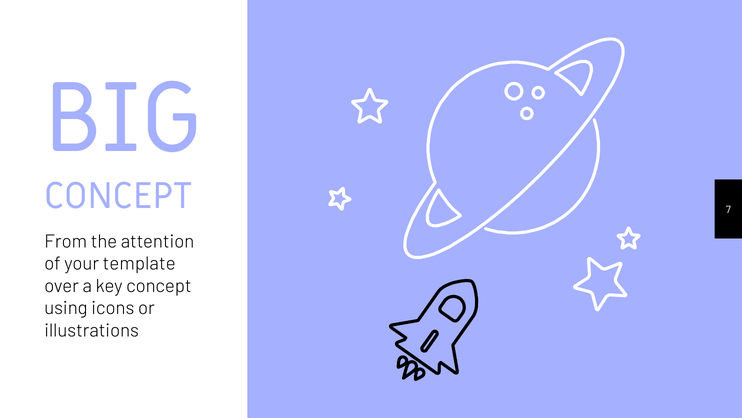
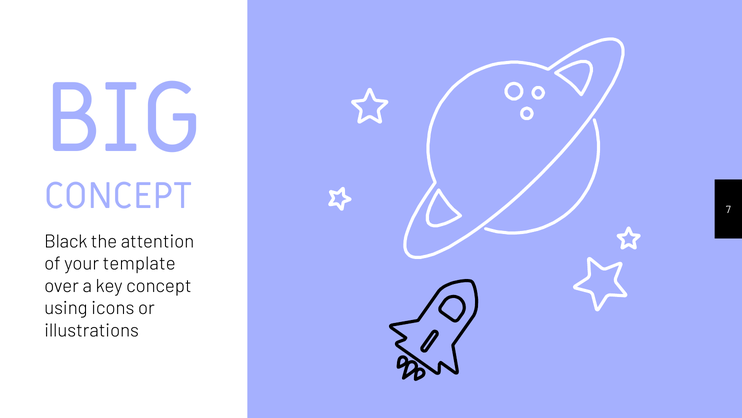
From: From -> Black
